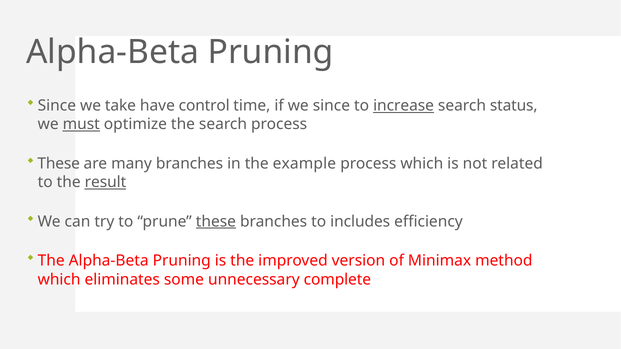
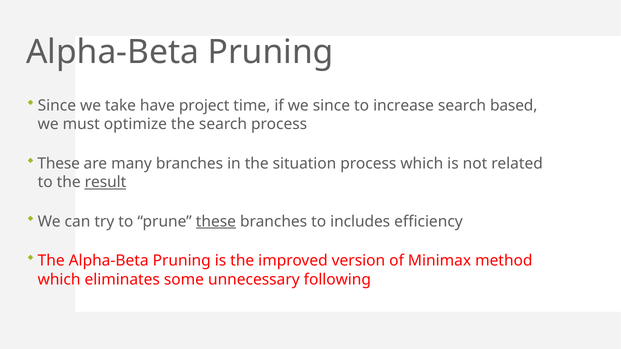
control: control -> project
increase underline: present -> none
status: status -> based
must underline: present -> none
example: example -> situation
complete: complete -> following
